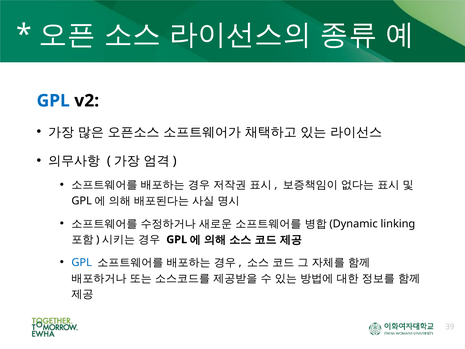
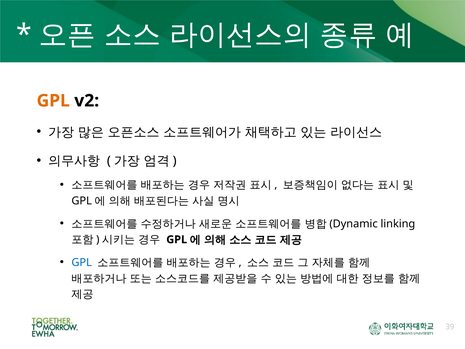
GPL at (53, 101) colour: blue -> orange
